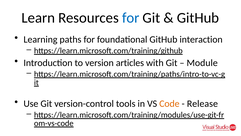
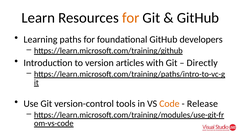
for at (131, 18) colour: blue -> orange
interaction: interaction -> developers
Module: Module -> Directly
